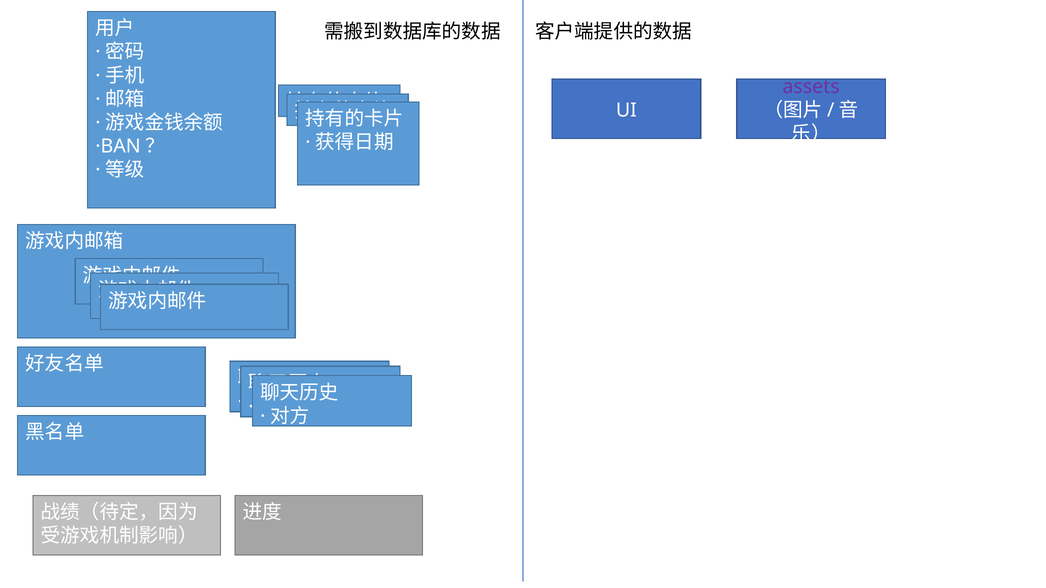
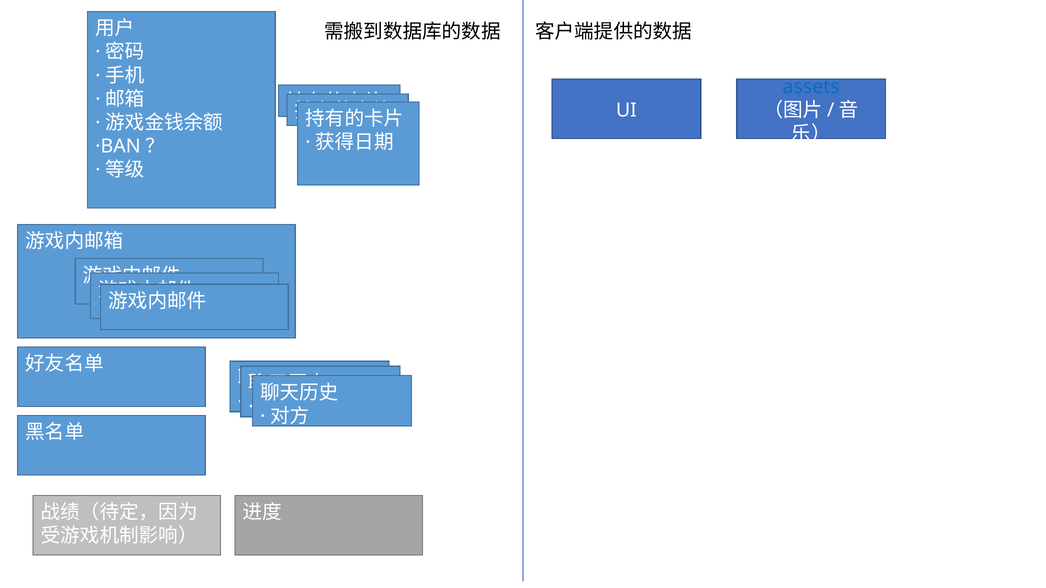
assets colour: purple -> blue
